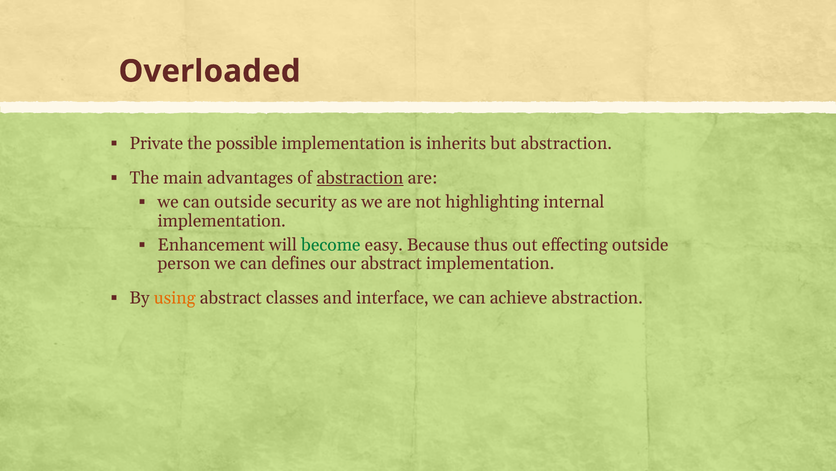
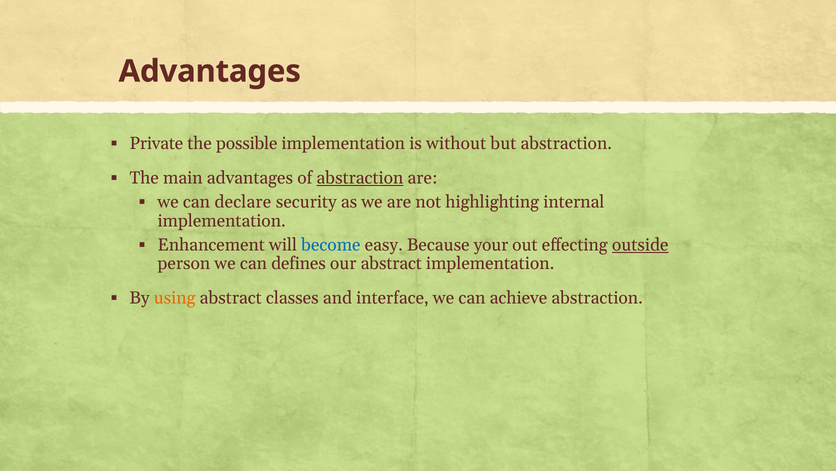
Overloaded at (210, 71): Overloaded -> Advantages
inherits: inherits -> without
can outside: outside -> declare
become colour: green -> blue
thus: thus -> your
outside at (640, 245) underline: none -> present
